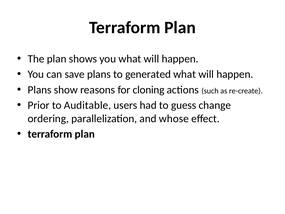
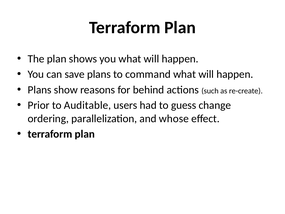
generated: generated -> command
cloning: cloning -> behind
